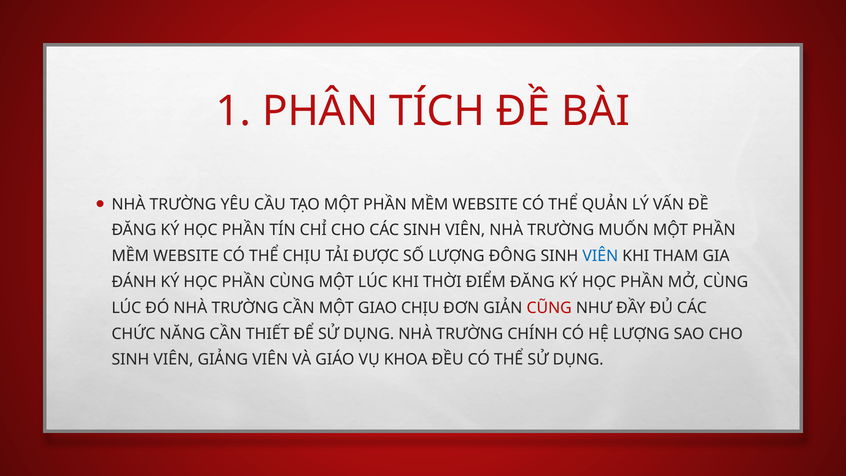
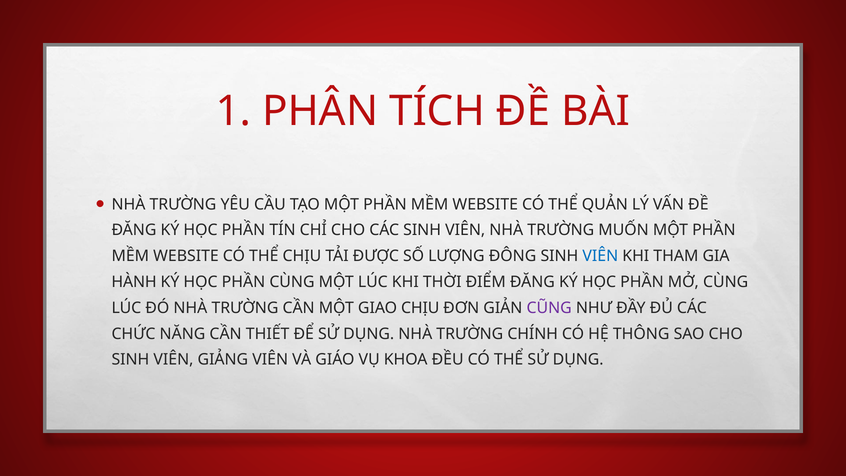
ĐÁNH: ĐÁNH -> HÀNH
CŨNG colour: red -> purple
HỆ LƯỢNG: LƯỢNG -> THÔNG
